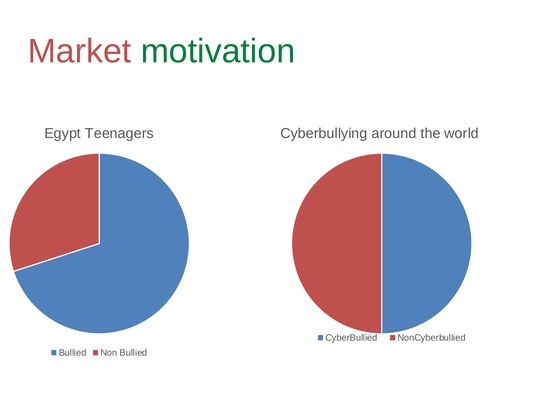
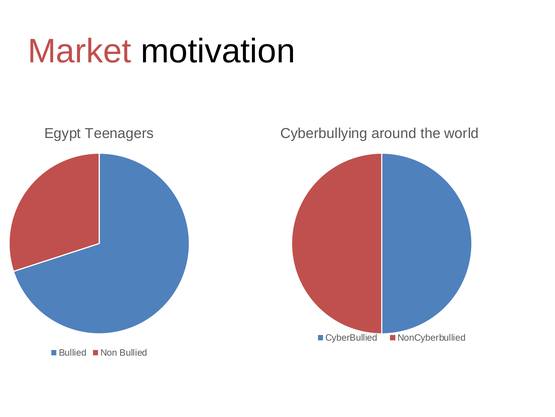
motivation colour: green -> black
